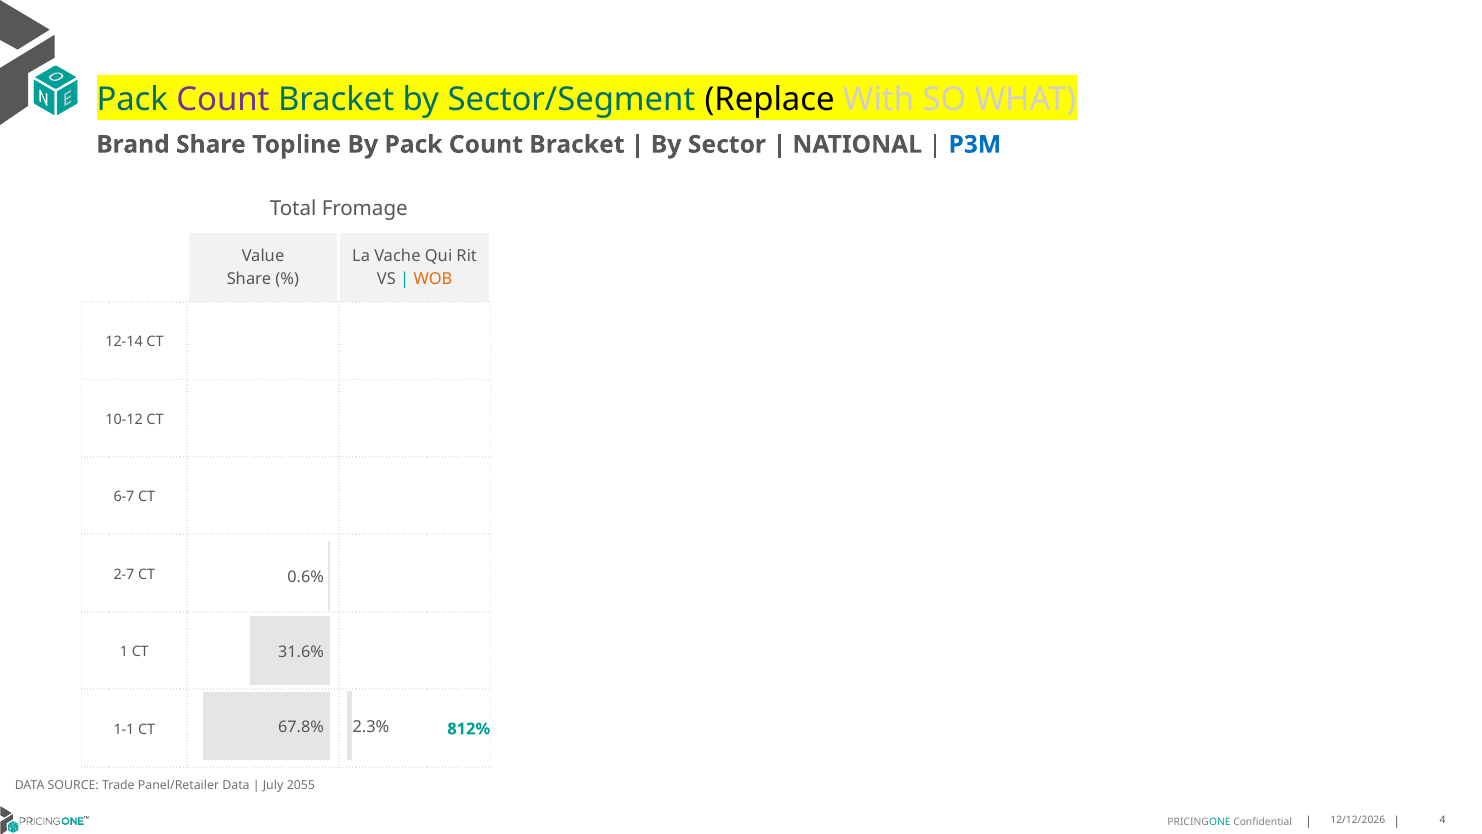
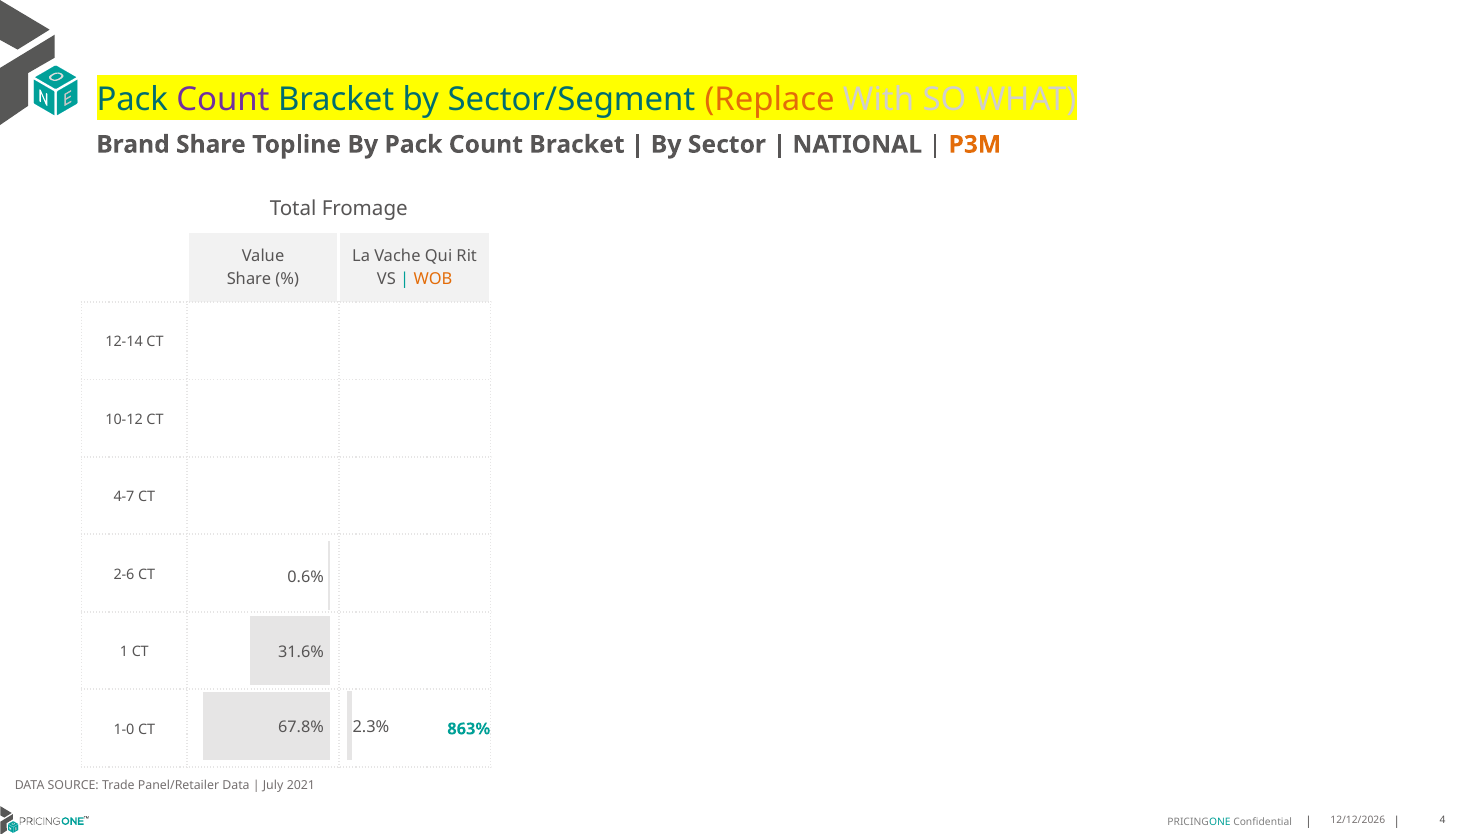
Replace colour: black -> orange
P3M colour: blue -> orange
6-7: 6-7 -> 4-7
2-7: 2-7 -> 2-6
1-1: 1-1 -> 1-0
812%: 812% -> 863%
2055: 2055 -> 2021
